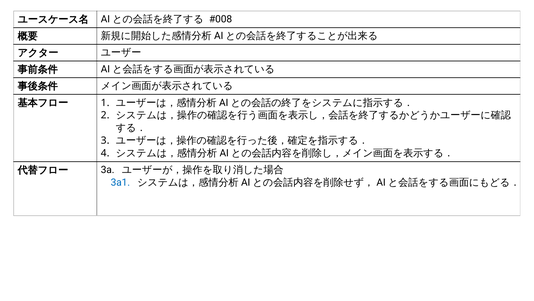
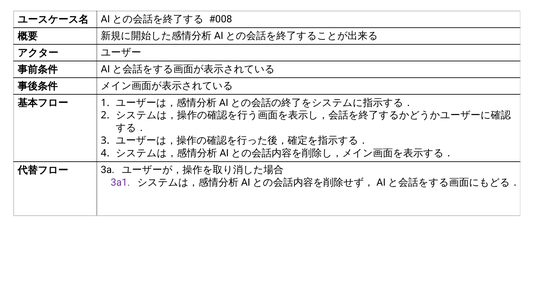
3a1 colour: blue -> purple
